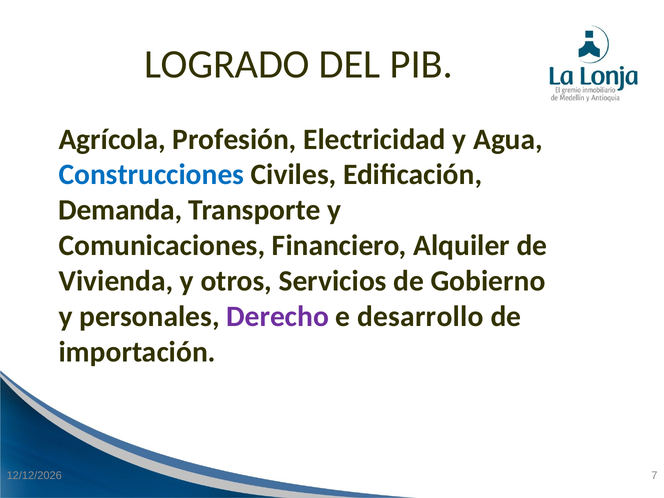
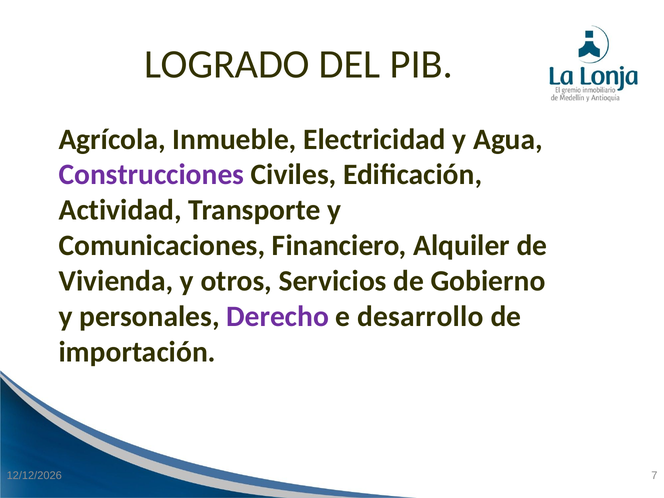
Profesión: Profesión -> Inmueble
Construcciones colour: blue -> purple
Demanda: Demanda -> Actividad
